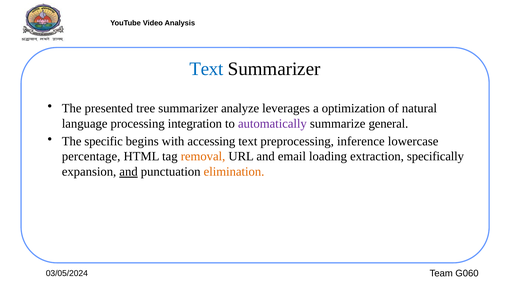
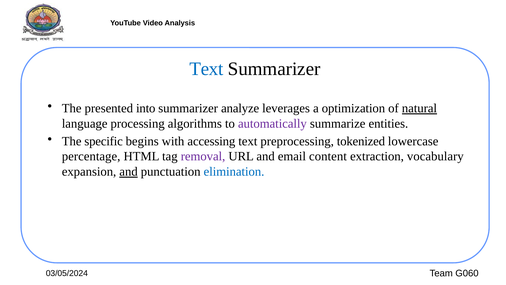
tree: tree -> into
natural underline: none -> present
integration: integration -> algorithms
general: general -> entities
inference: inference -> tokenized
removal colour: orange -> purple
loading: loading -> content
specifically: specifically -> vocabulary
elimination colour: orange -> blue
